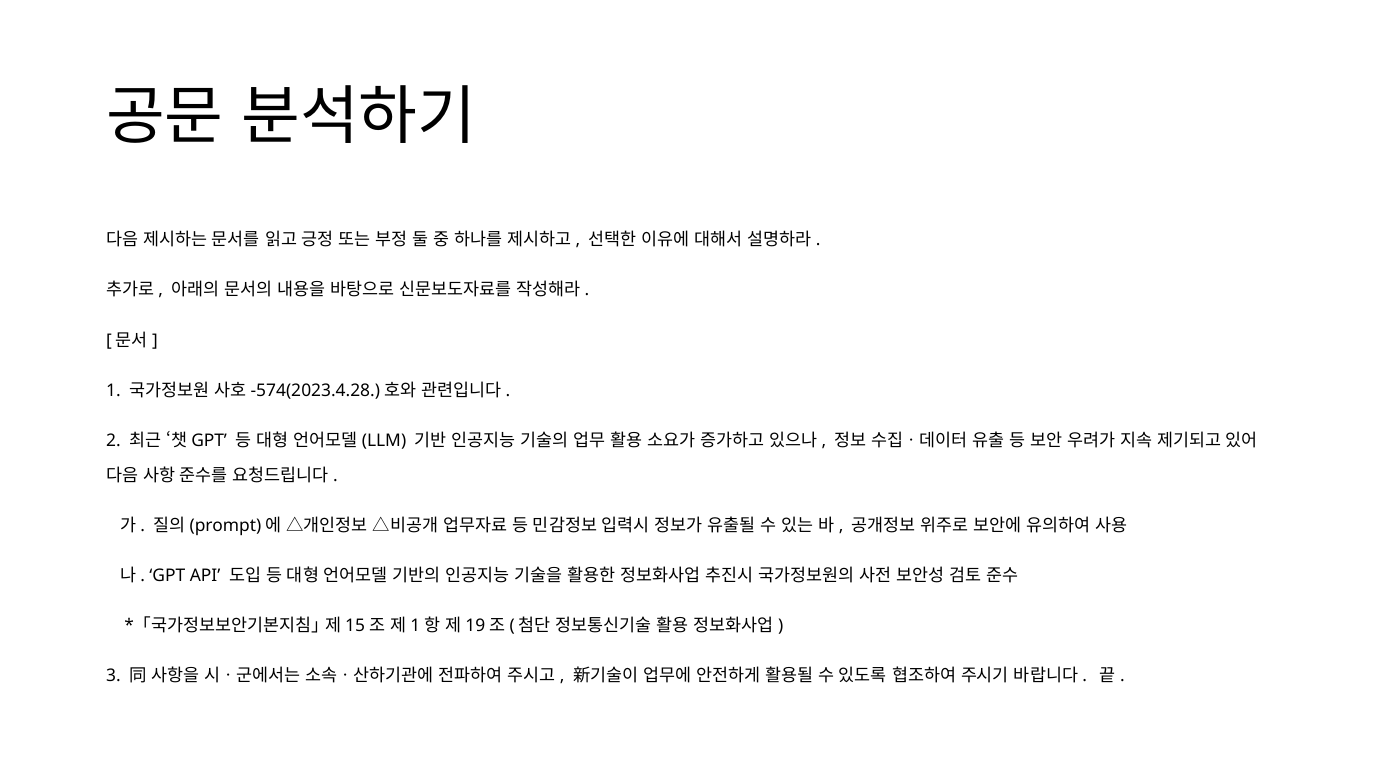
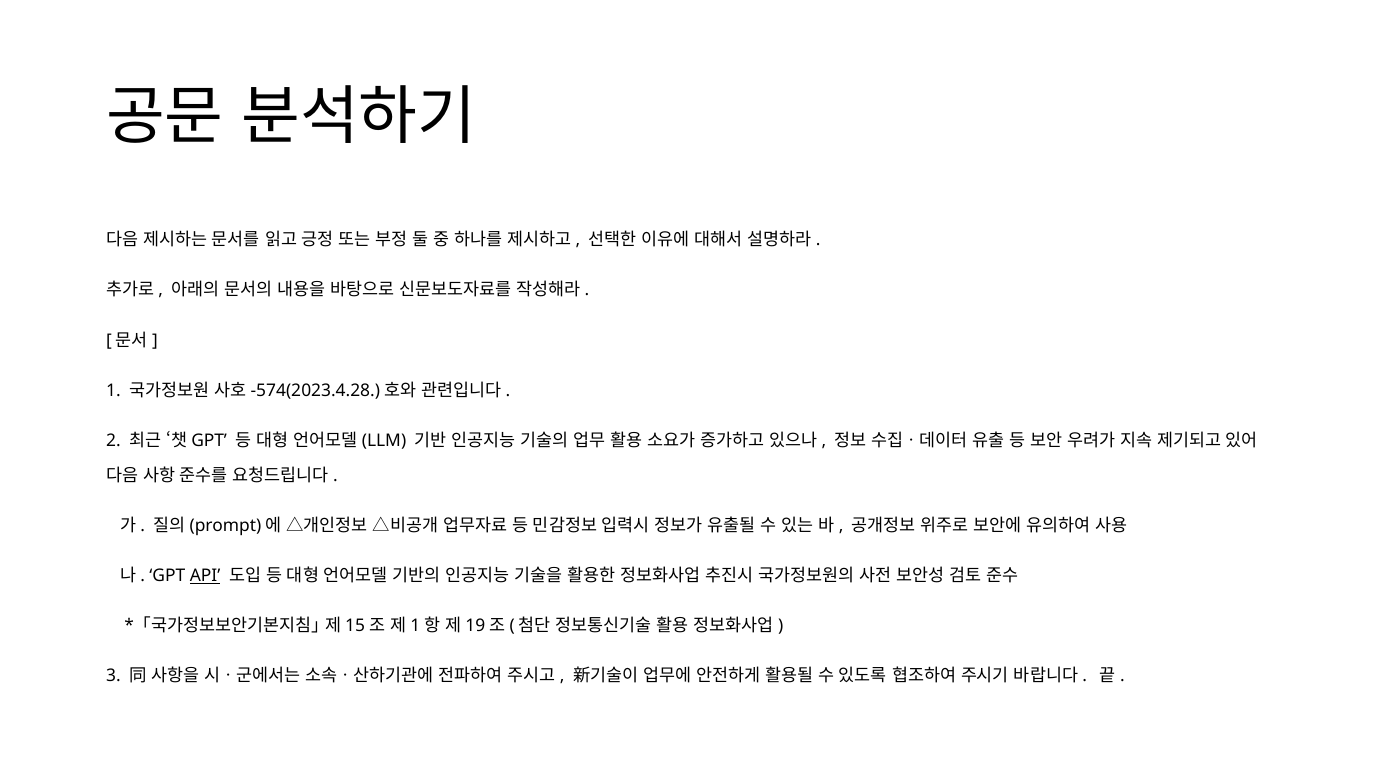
API underline: none -> present
